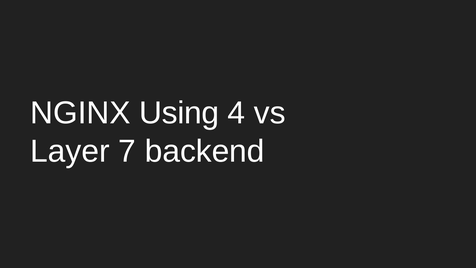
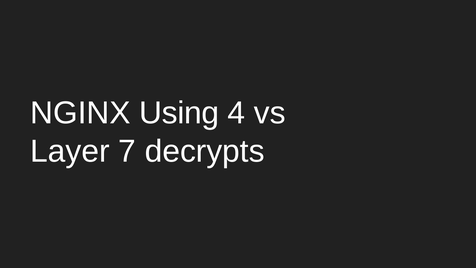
backend: backend -> decrypts
